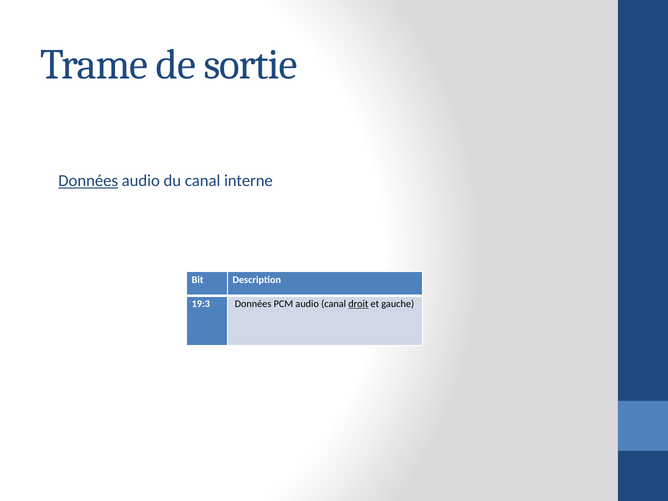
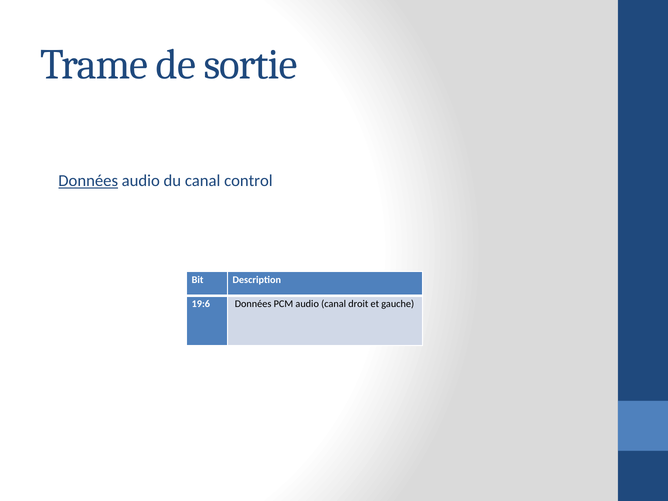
interne: interne -> control
19:3: 19:3 -> 19:6
droit underline: present -> none
